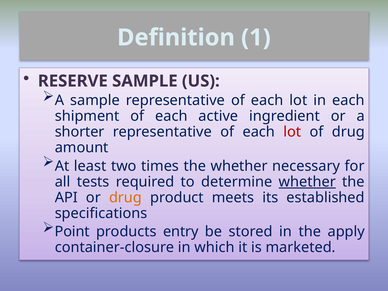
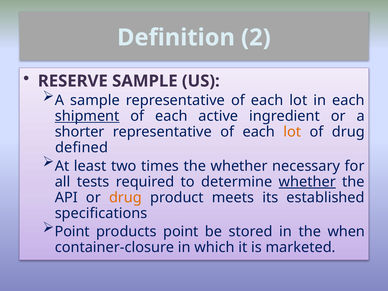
1: 1 -> 2
shipment underline: none -> present
lot at (292, 132) colour: red -> orange
amount: amount -> defined
products entry: entry -> point
apply: apply -> when
